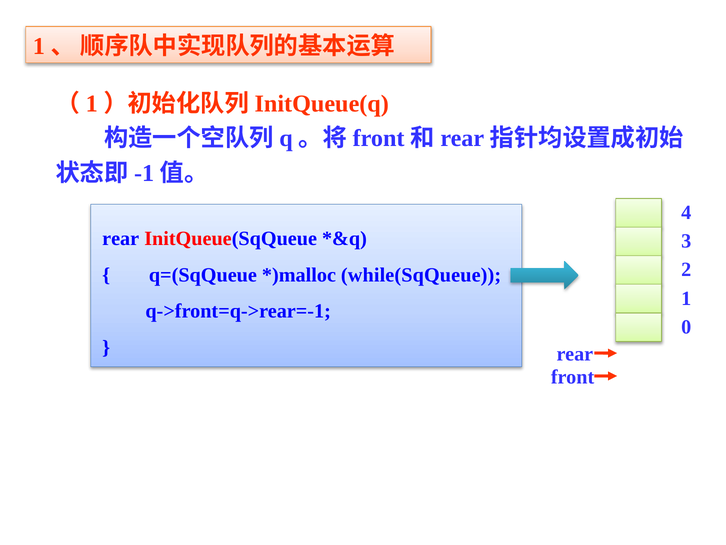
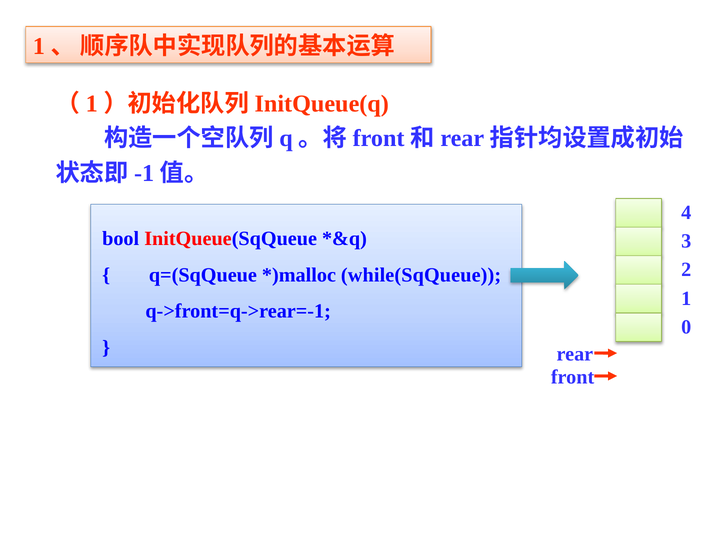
rear at (121, 238): rear -> bool
